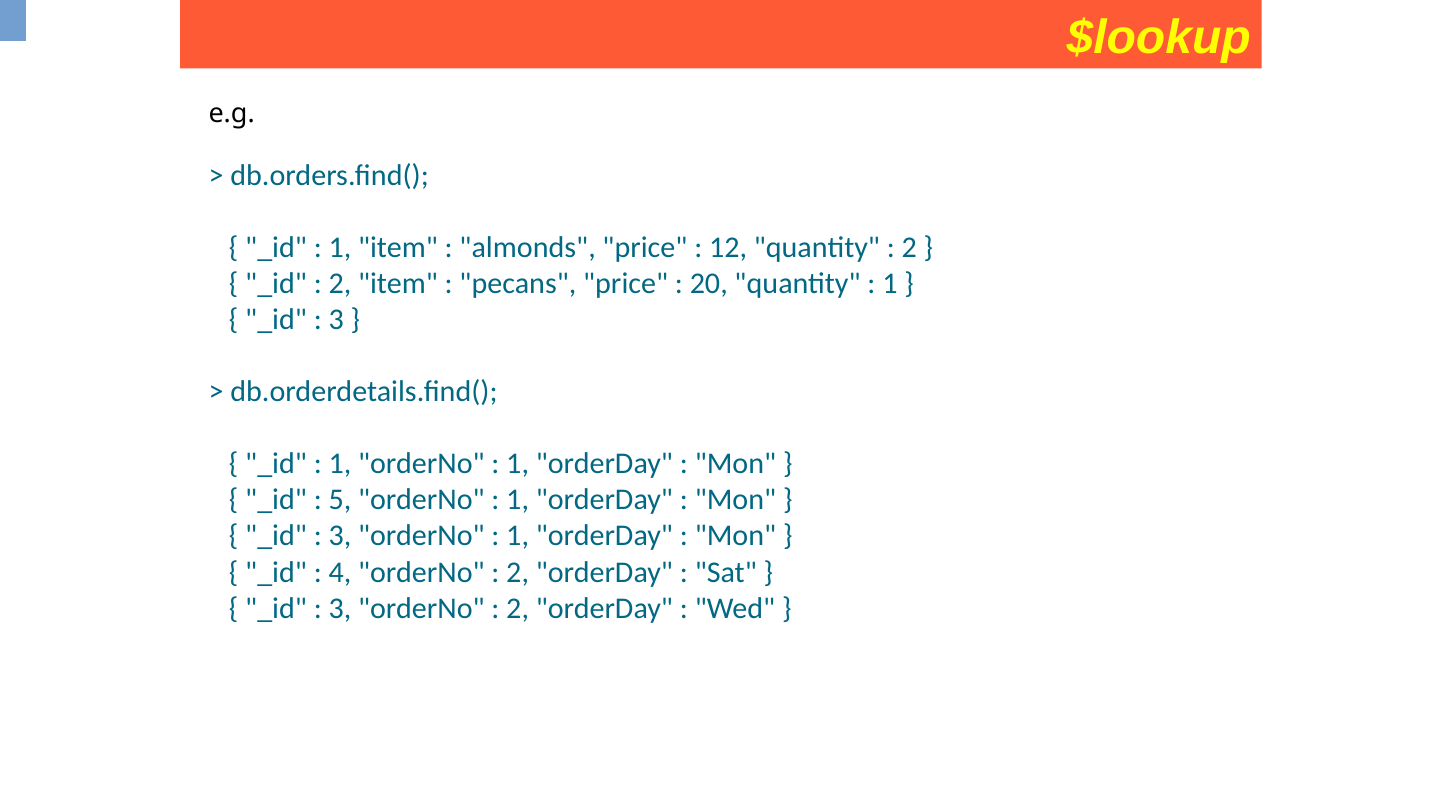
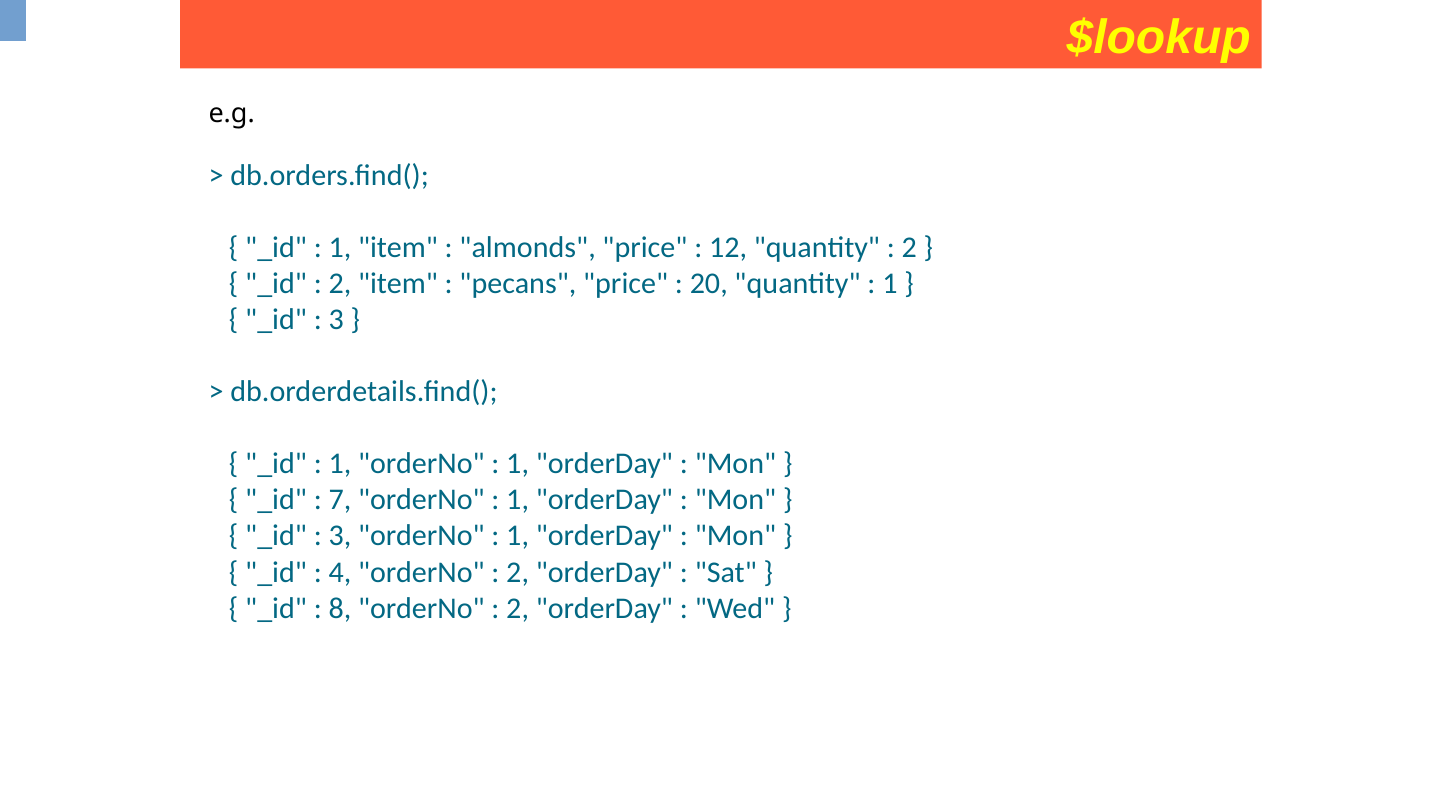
5: 5 -> 7
3 at (340, 608): 3 -> 8
